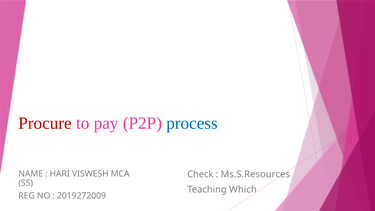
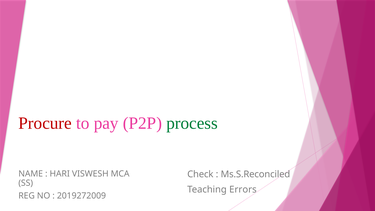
process colour: blue -> green
Ms.S.Resources: Ms.S.Resources -> Ms.S.Reconciled
Which: Which -> Errors
